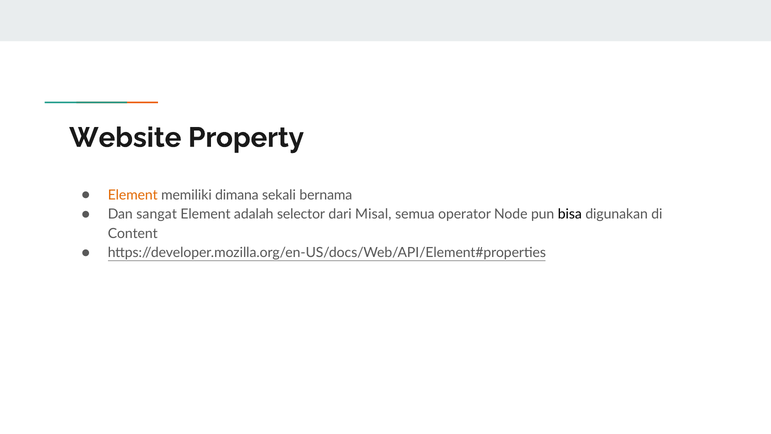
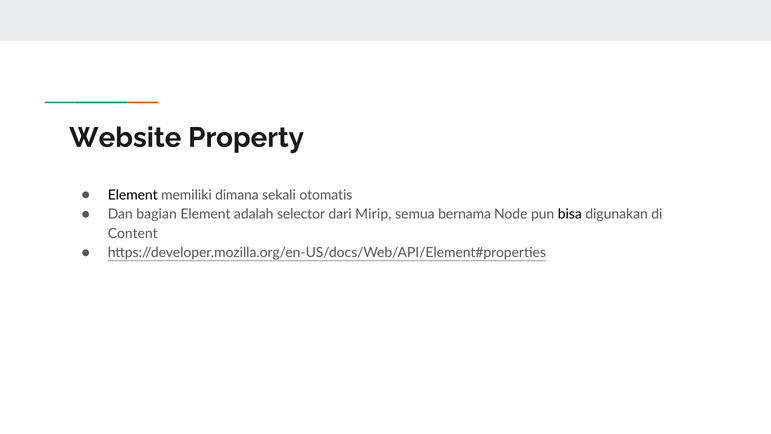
Element at (133, 195) colour: orange -> black
bernama: bernama -> otomatis
sangat: sangat -> bagian
Misal: Misal -> Mirip
operator: operator -> bernama
